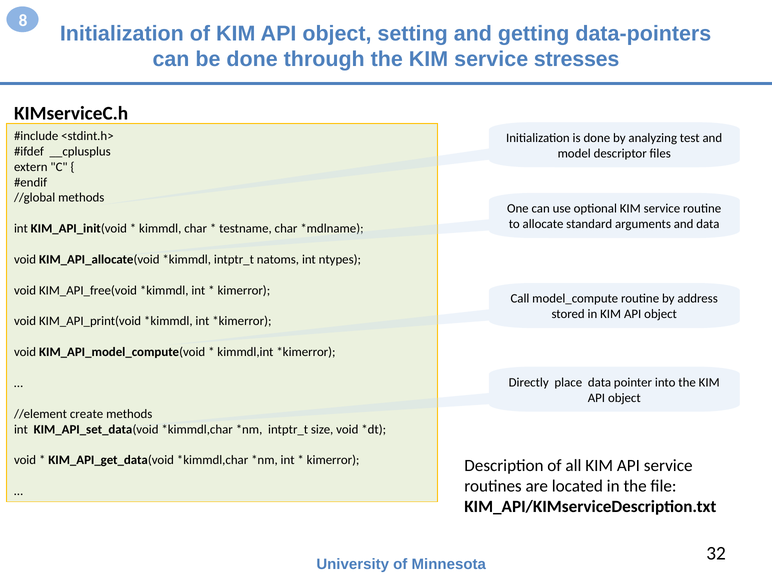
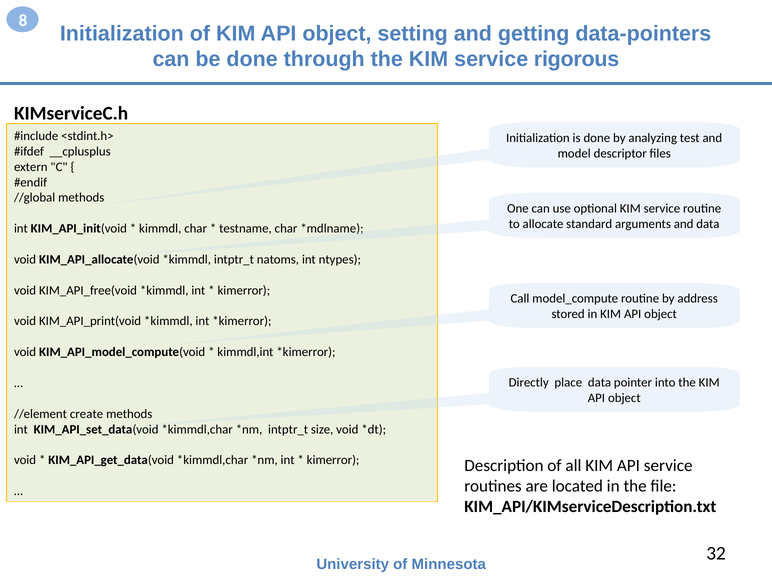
stresses: stresses -> rigorous
